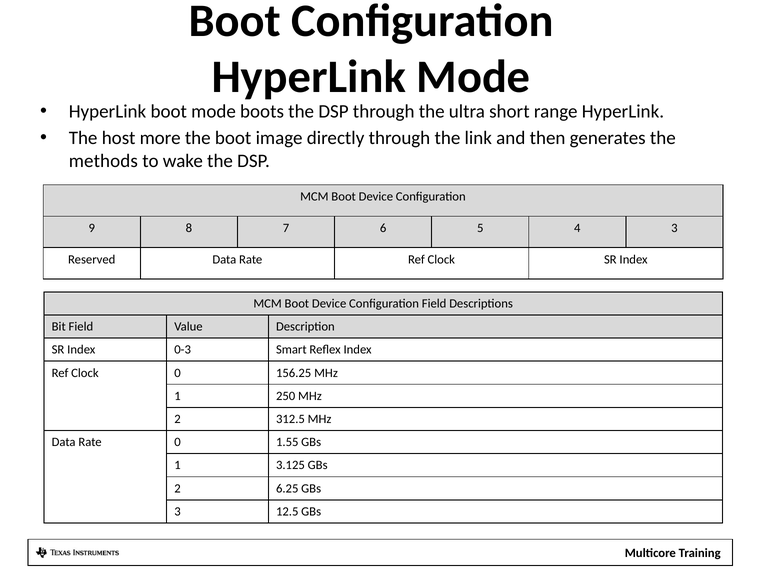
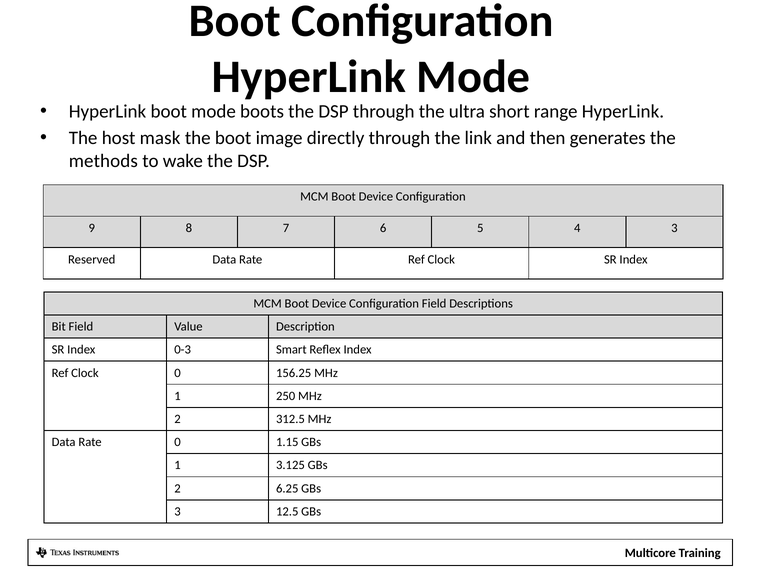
more: more -> mask
1.55: 1.55 -> 1.15
